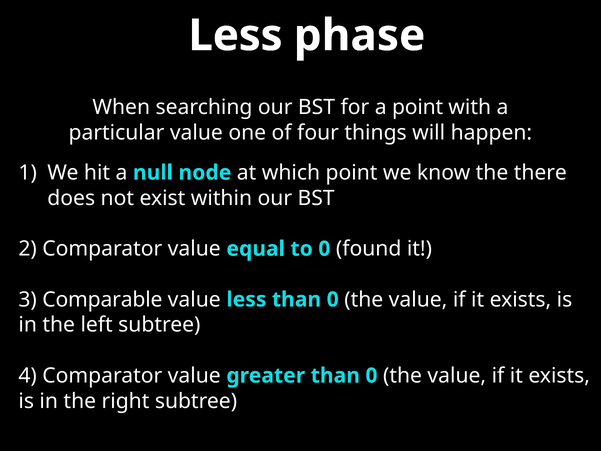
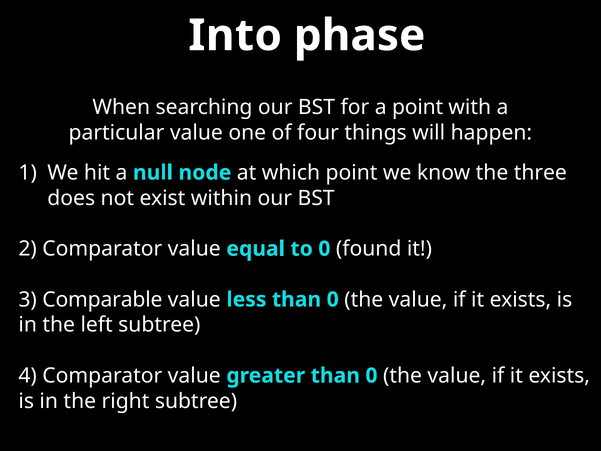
Less at (236, 36): Less -> Into
there: there -> three
